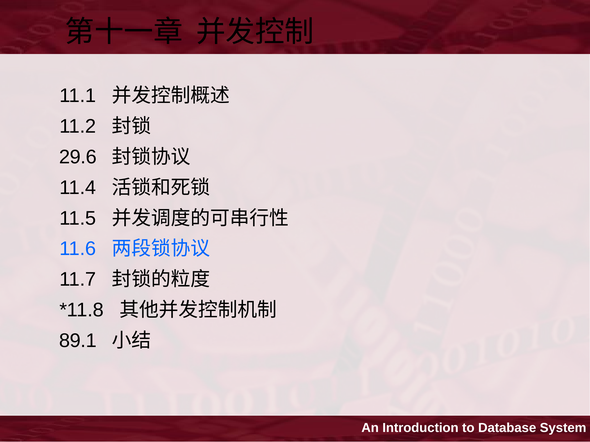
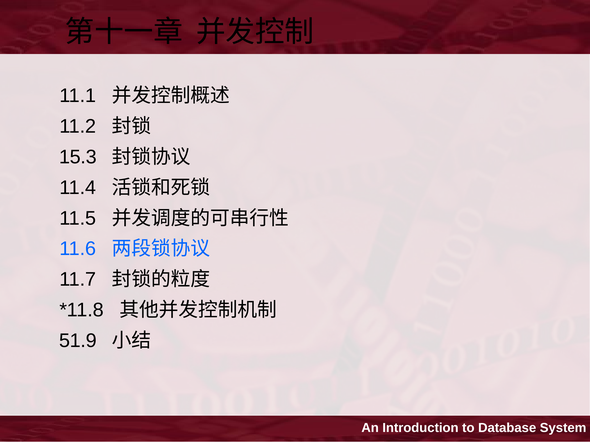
29.6: 29.6 -> 15.3
89.1: 89.1 -> 51.9
